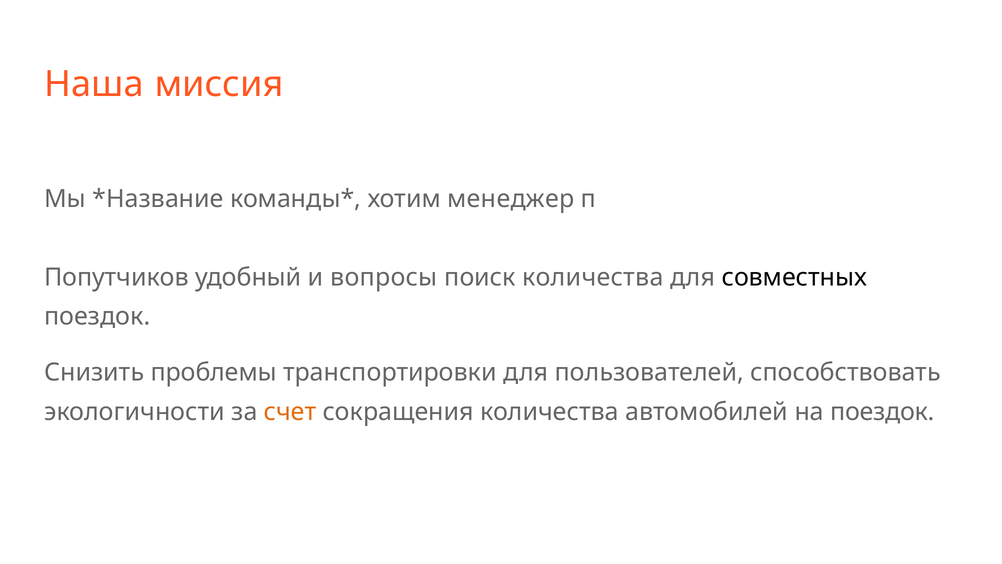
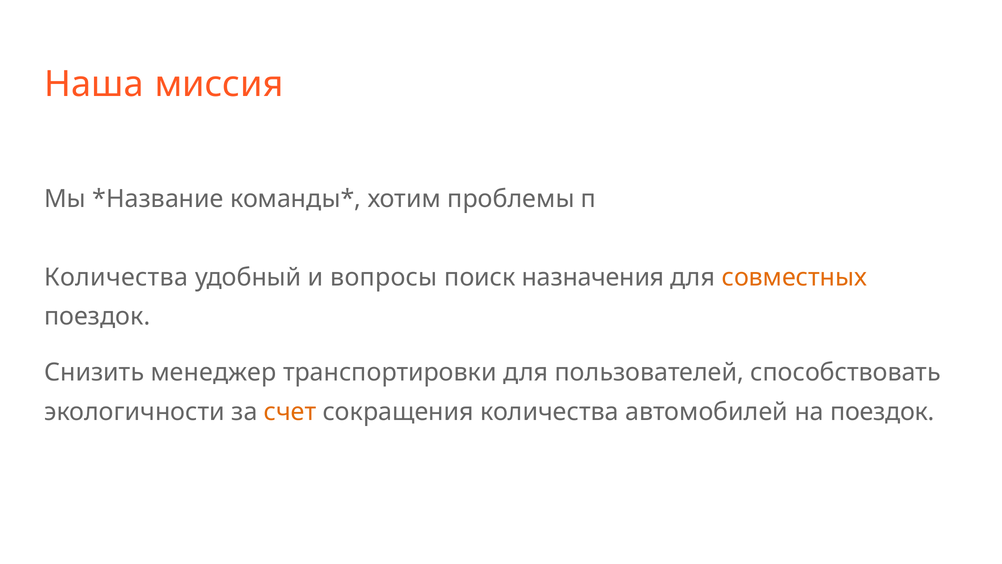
менеджер: менеджер -> проблемы
Попутчиков at (116, 277): Попутчиков -> Количества
поиск количества: количества -> назначения
совместных colour: black -> orange
проблемы: проблемы -> менеджер
